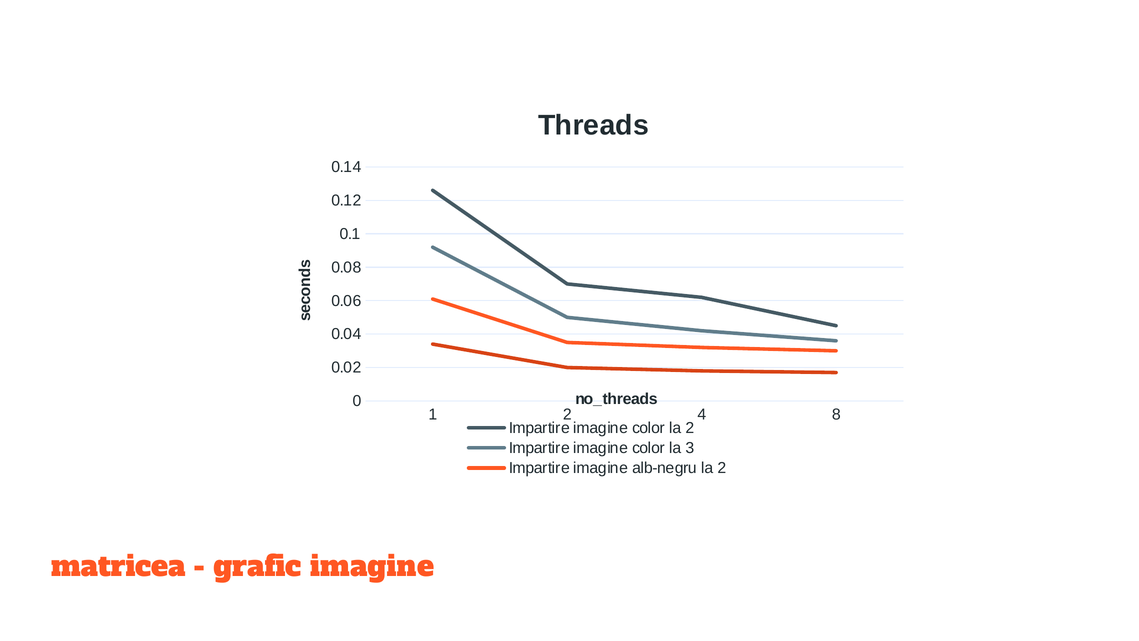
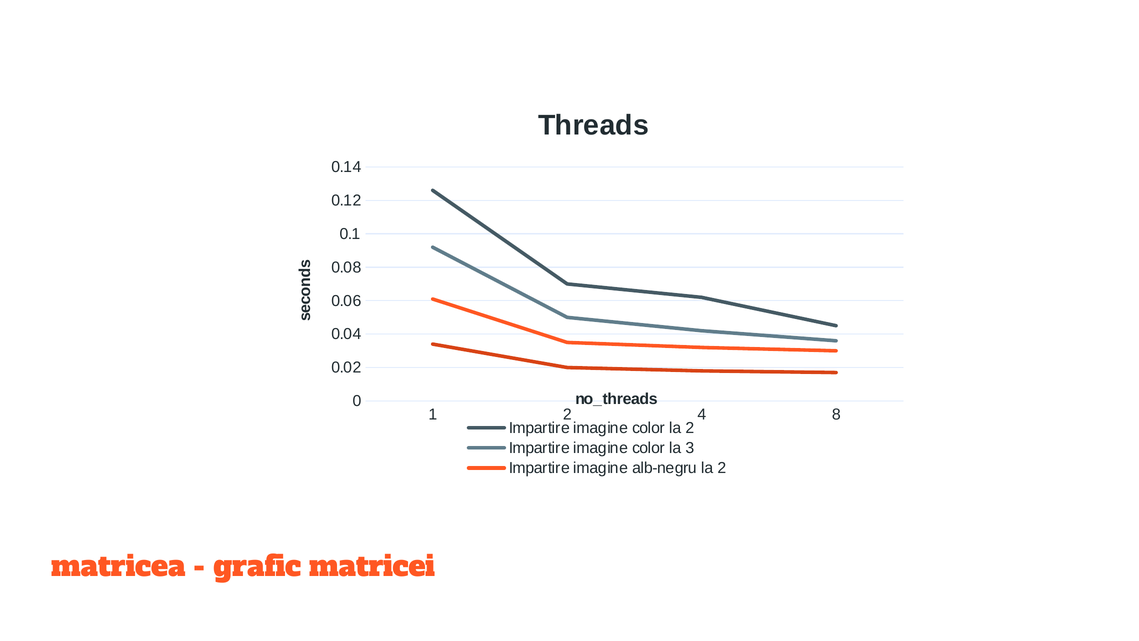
grafic imagine: imagine -> matricei
